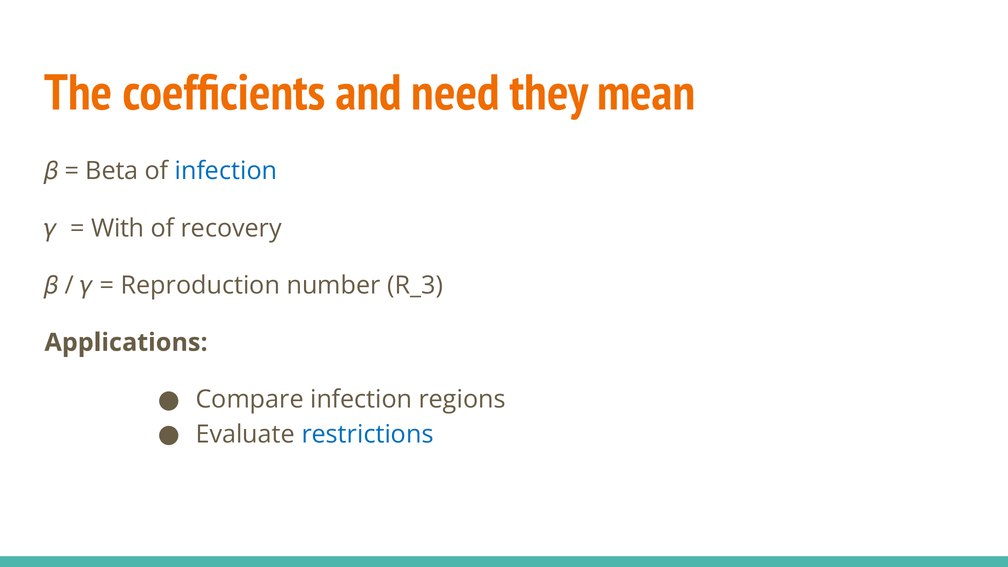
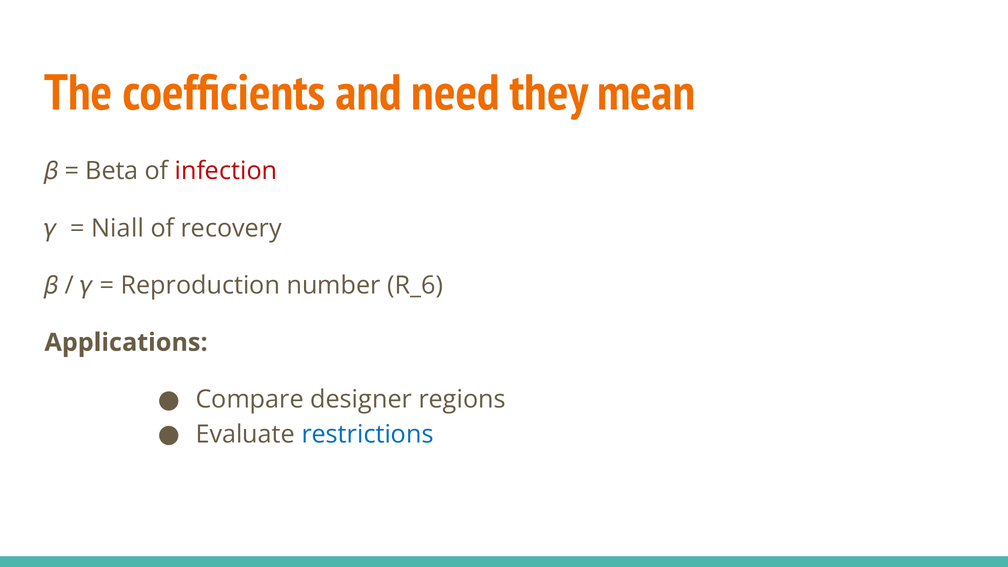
infection at (226, 171) colour: blue -> red
With: With -> Niall
R_3: R_3 -> R_6
Compare infection: infection -> designer
